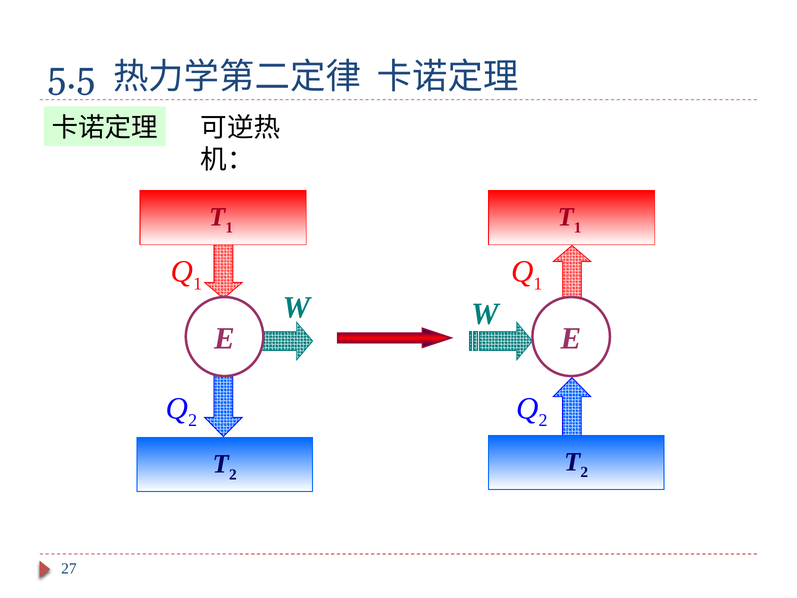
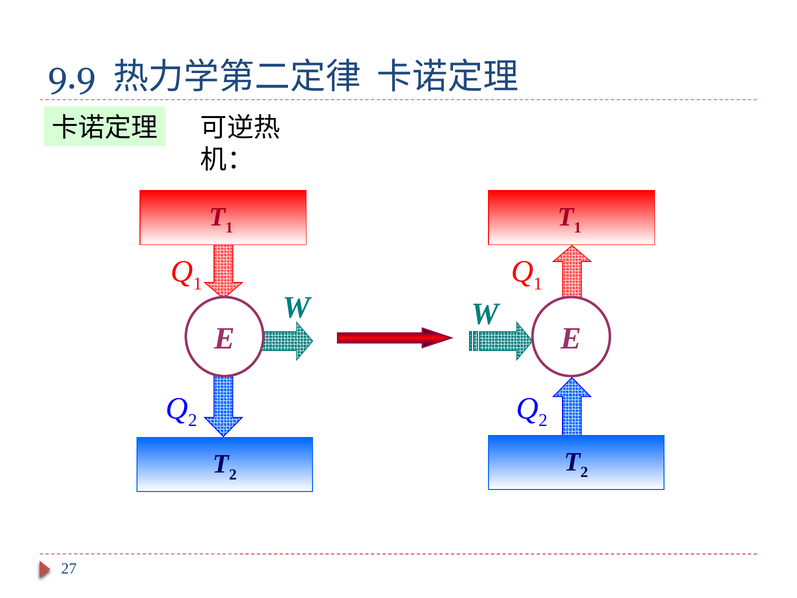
5.5: 5.5 -> 9.9
